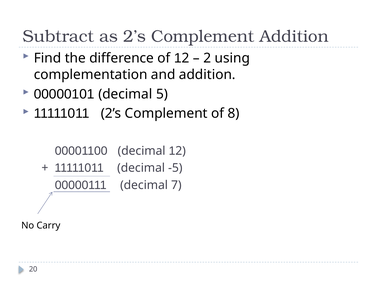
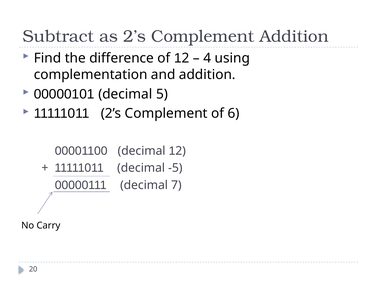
2 at (207, 58): 2 -> 4
8: 8 -> 6
